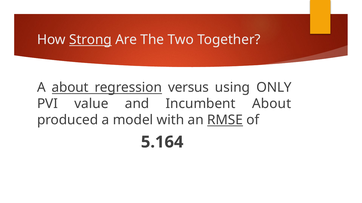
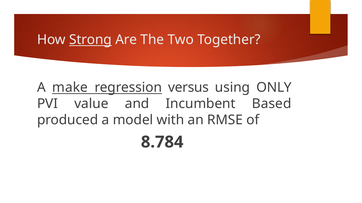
A about: about -> make
Incumbent About: About -> Based
RMSE underline: present -> none
5.164: 5.164 -> 8.784
